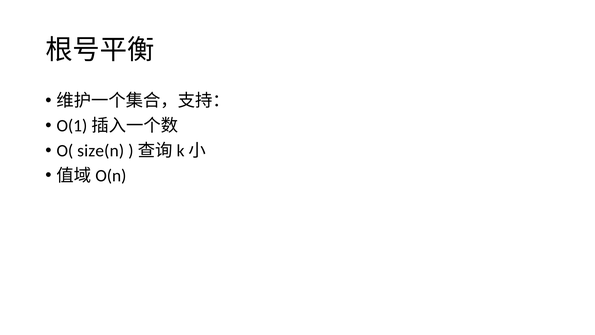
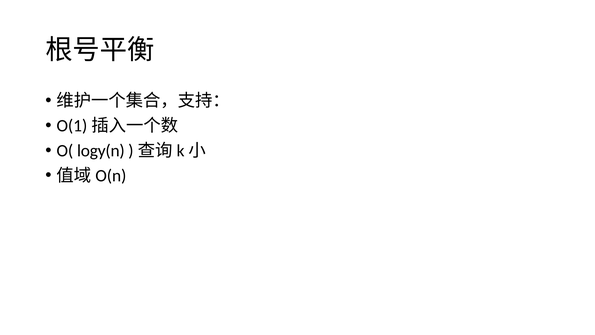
size(n: size(n -> logy(n
